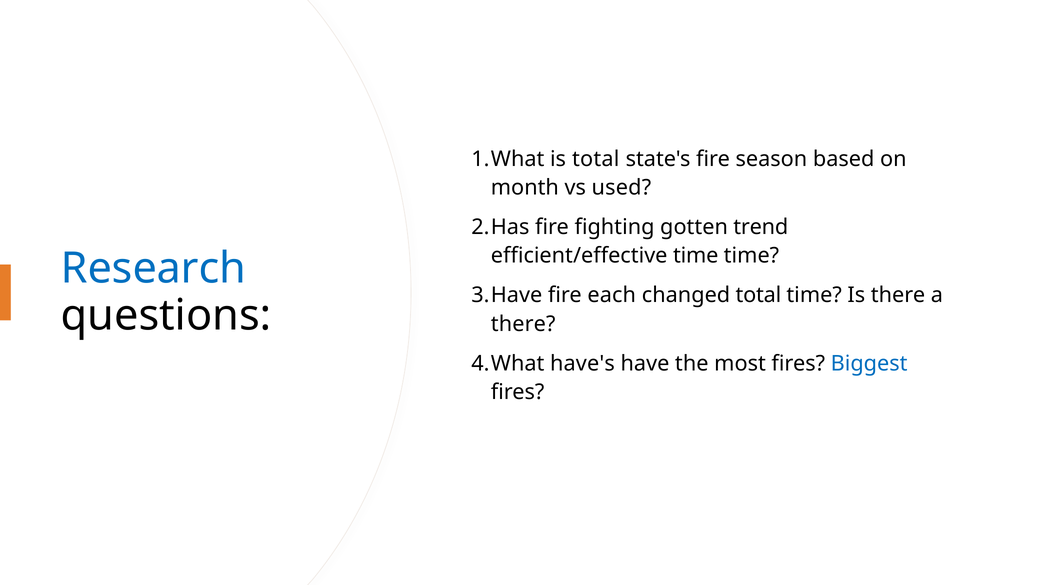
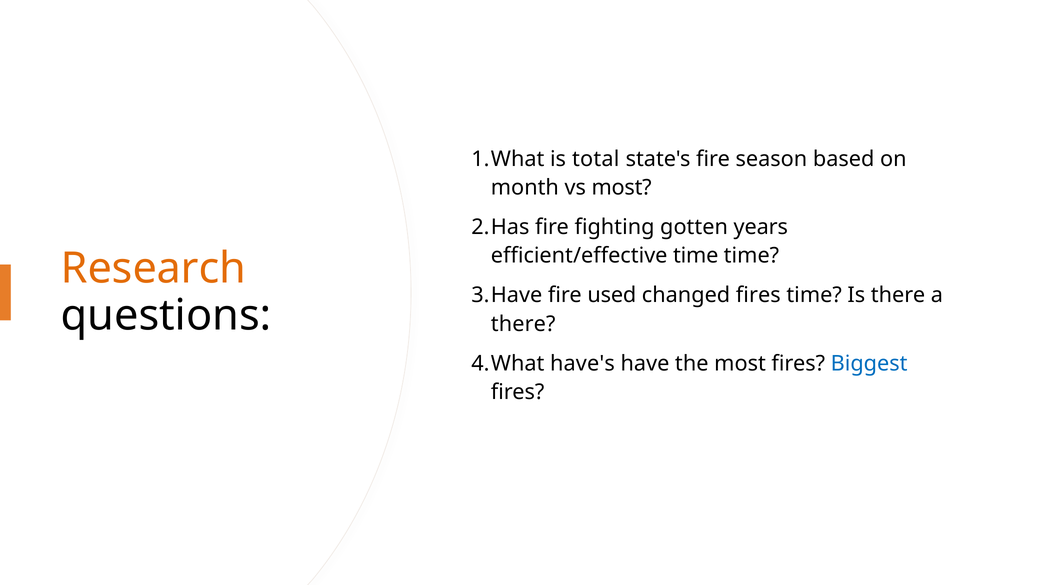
vs used: used -> most
trend: trend -> years
Research colour: blue -> orange
each: each -> used
changed total: total -> fires
